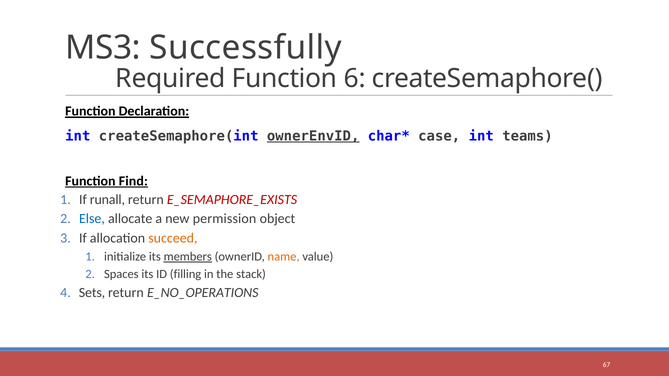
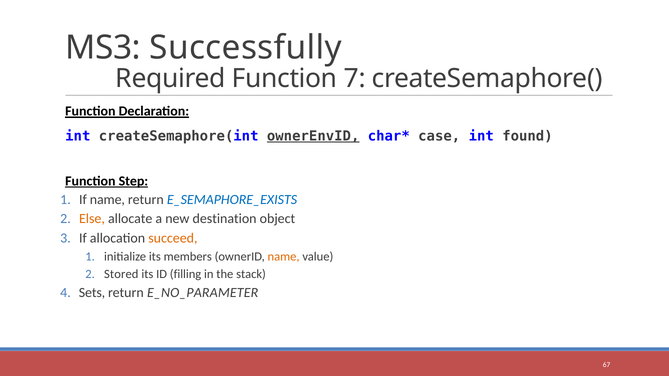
6: 6 -> 7
teams: teams -> found
Find: Find -> Step
If runall: runall -> name
E_SEMAPHORE_EXISTS colour: red -> blue
Else colour: blue -> orange
permission: permission -> destination
members underline: present -> none
Spaces: Spaces -> Stored
E_NO_OPERATIONS: E_NO_OPERATIONS -> E_NO_PARAMETER
